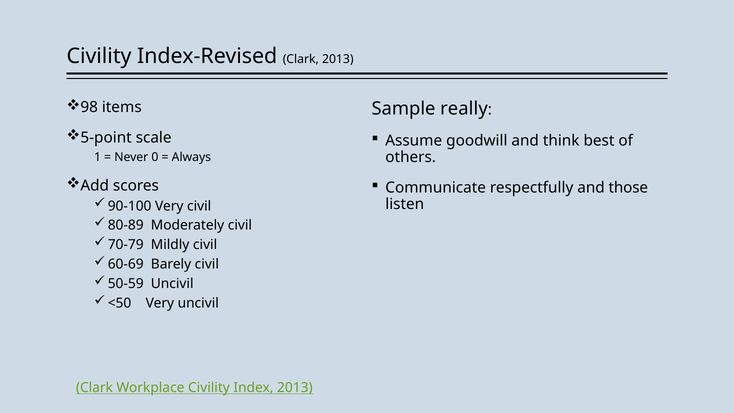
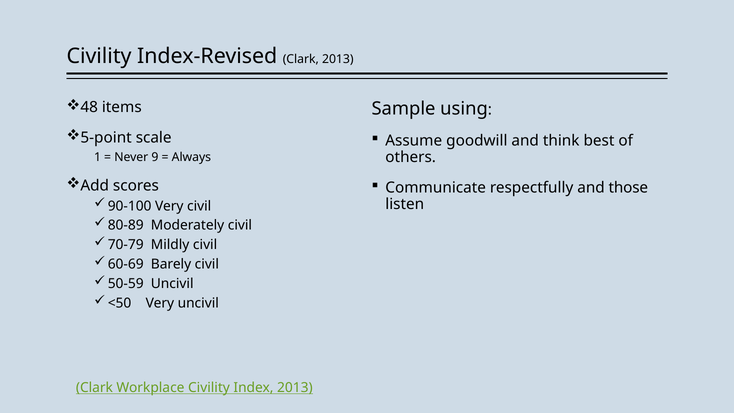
98: 98 -> 48
really: really -> using
0: 0 -> 9
